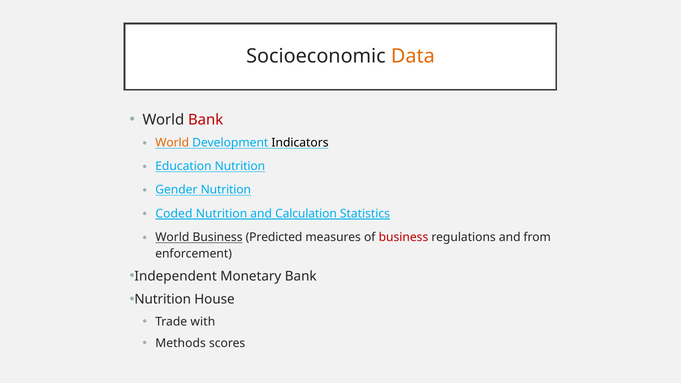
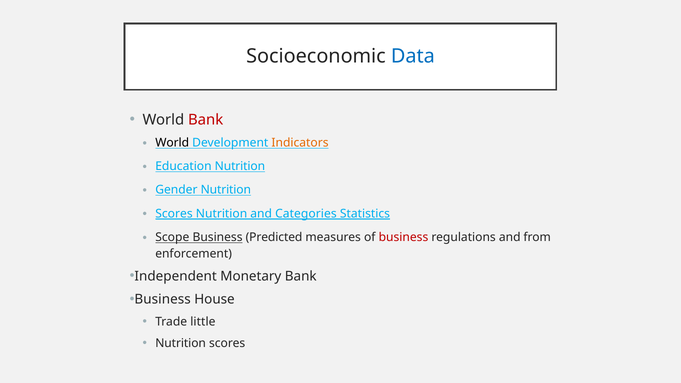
Data colour: orange -> blue
World at (172, 143) colour: orange -> black
Indicators colour: black -> orange
Coded at (174, 214): Coded -> Scores
Calculation: Calculation -> Categories
World at (172, 237): World -> Scope
Nutrition at (163, 299): Nutrition -> Business
with: with -> little
Methods at (181, 343): Methods -> Nutrition
